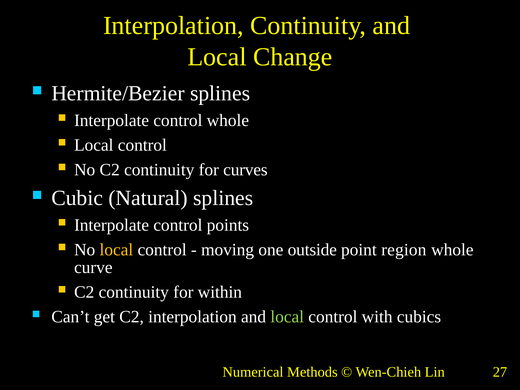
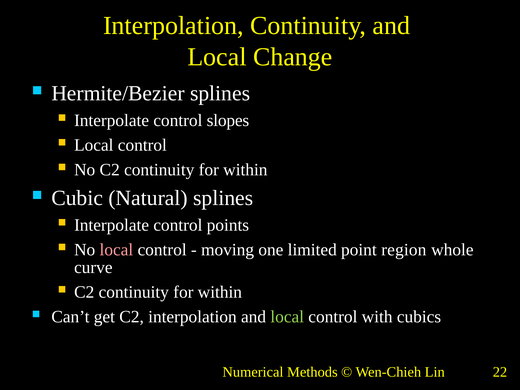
control whole: whole -> slopes
curves at (245, 170): curves -> within
local at (116, 250) colour: yellow -> pink
outside: outside -> limited
27: 27 -> 22
